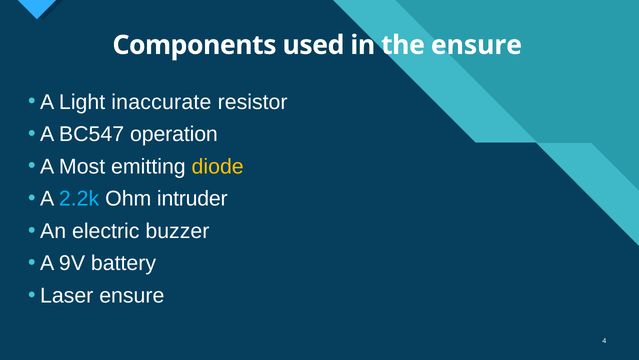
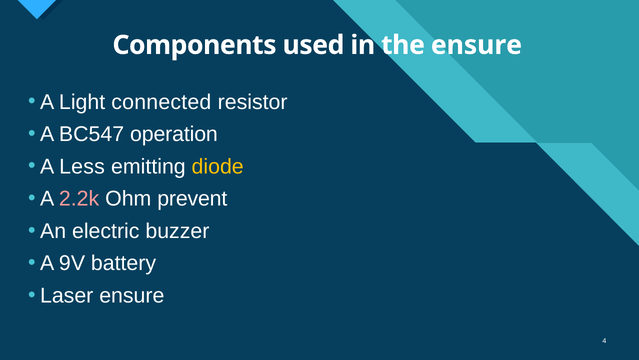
inaccurate: inaccurate -> connected
Most: Most -> Less
2.2k colour: light blue -> pink
intruder: intruder -> prevent
